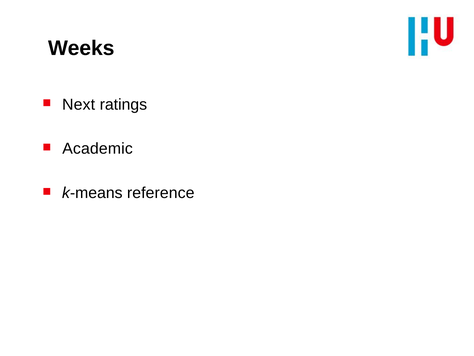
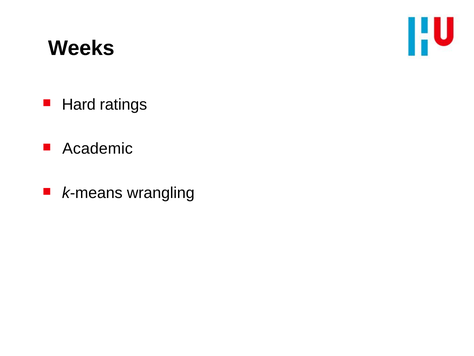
Next: Next -> Hard
reference: reference -> wrangling
